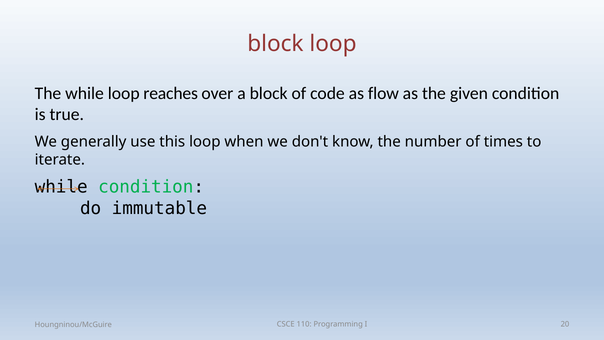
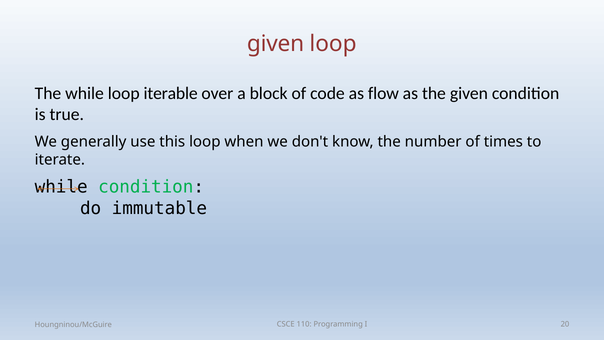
block at (275, 43): block -> given
reaches: reaches -> iterable
